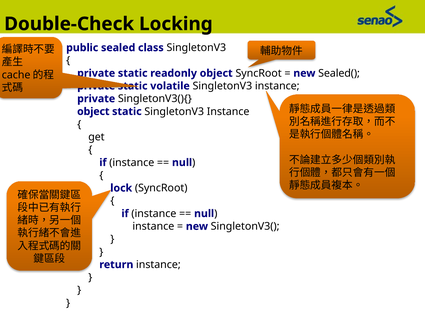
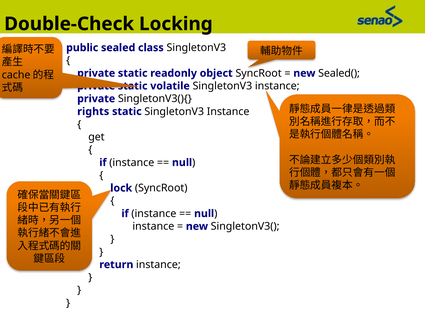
object at (93, 111): object -> rights
